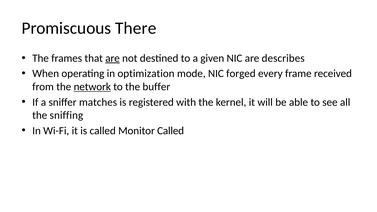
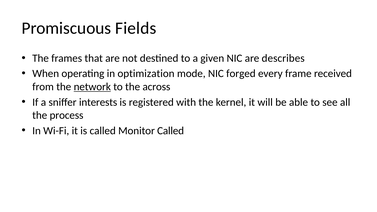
There: There -> Fields
are at (113, 58) underline: present -> none
buffer: buffer -> across
matches: matches -> interests
sniffing: sniffing -> process
